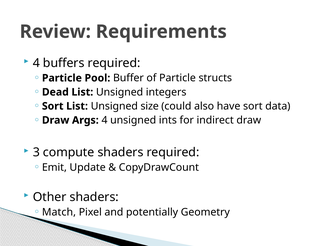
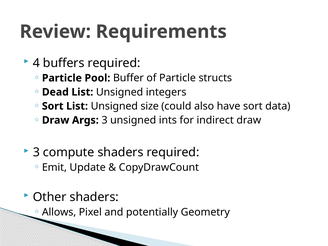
Args 4: 4 -> 3
Match: Match -> Allows
